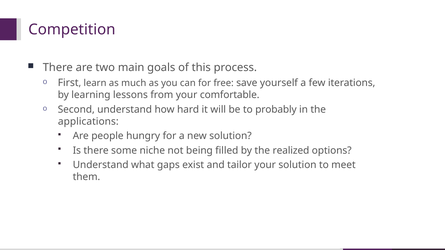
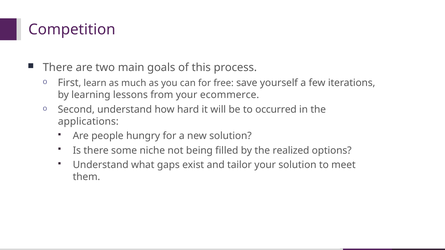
comfortable: comfortable -> ecommerce
probably: probably -> occurred
